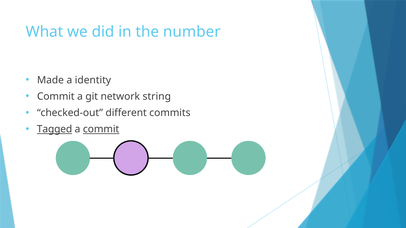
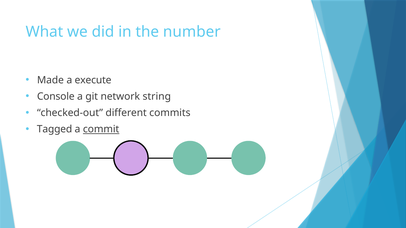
identity: identity -> execute
Commit at (56, 97): Commit -> Console
Tagged underline: present -> none
